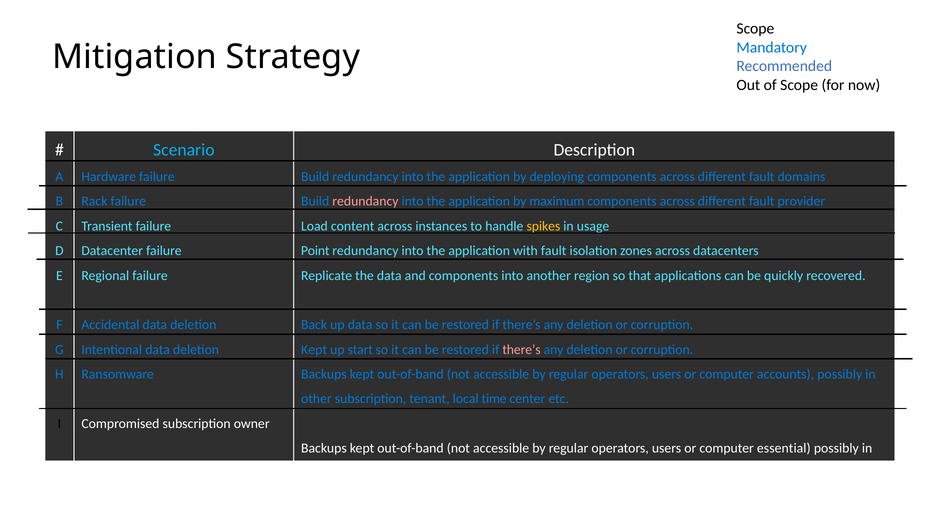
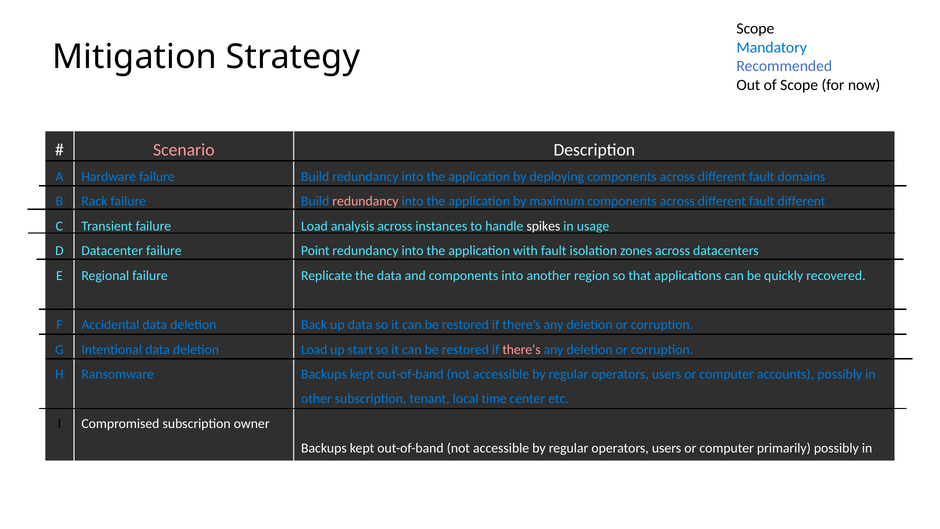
Scenario colour: light blue -> pink
fault provider: provider -> different
content: content -> analysis
spikes colour: yellow -> white
Kept at (314, 349): Kept -> Load
essential: essential -> primarily
